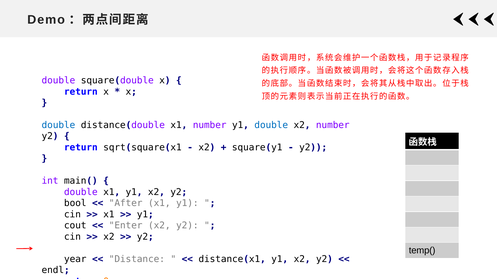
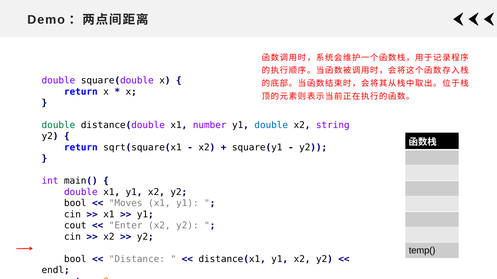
double at (58, 125) colour: blue -> green
x2 number: number -> string
After: After -> Moves
year at (75, 260): year -> bool
